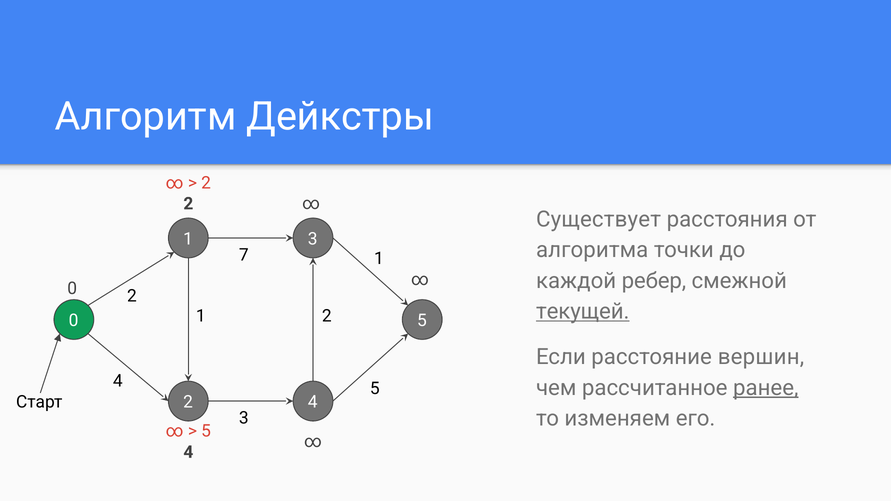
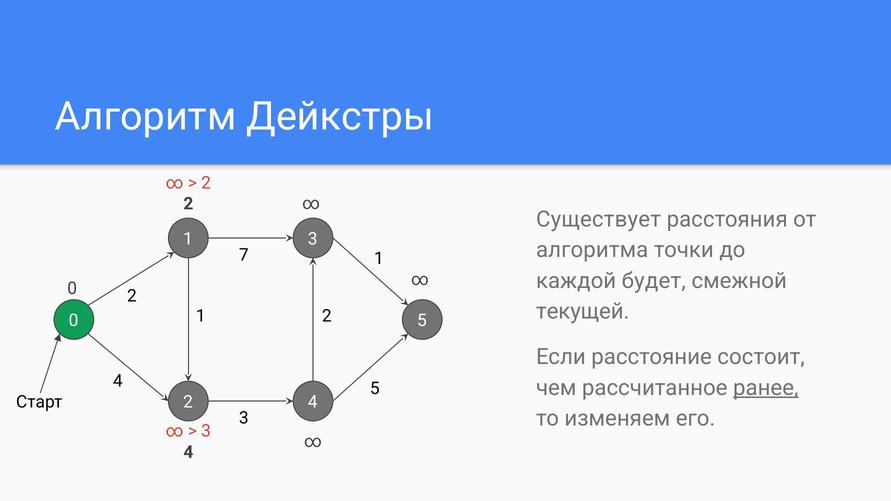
ребер: ребер -> будет
текущей underline: present -> none
вершин: вершин -> состоит
5 at (206, 431): 5 -> 3
